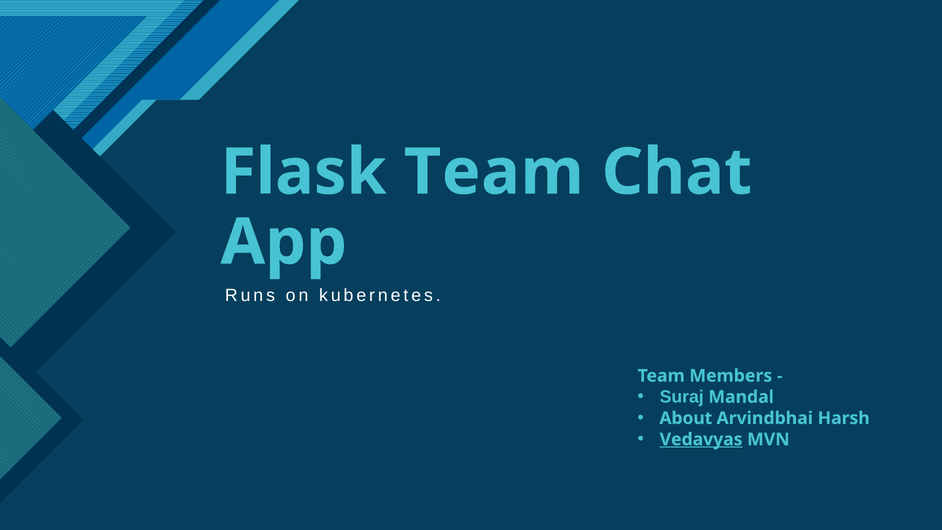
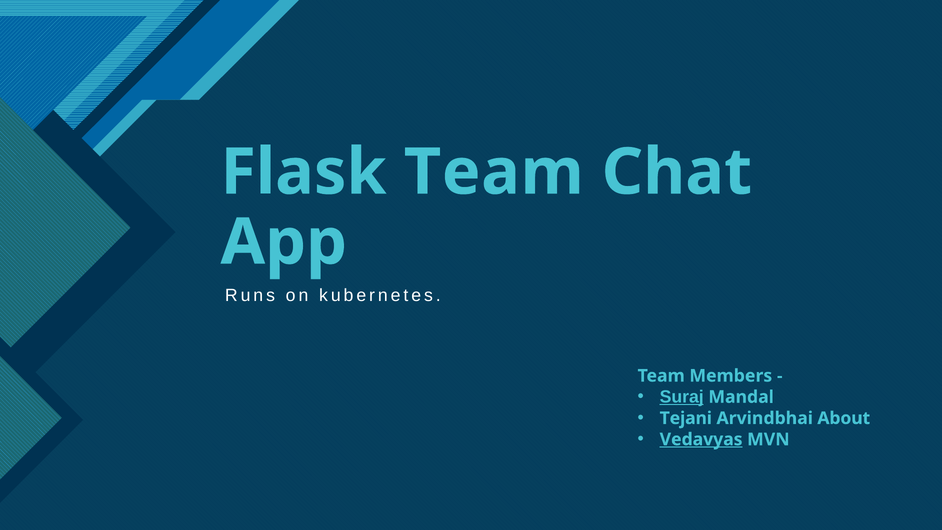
Suraj underline: none -> present
About: About -> Tejani
Harsh: Harsh -> About
